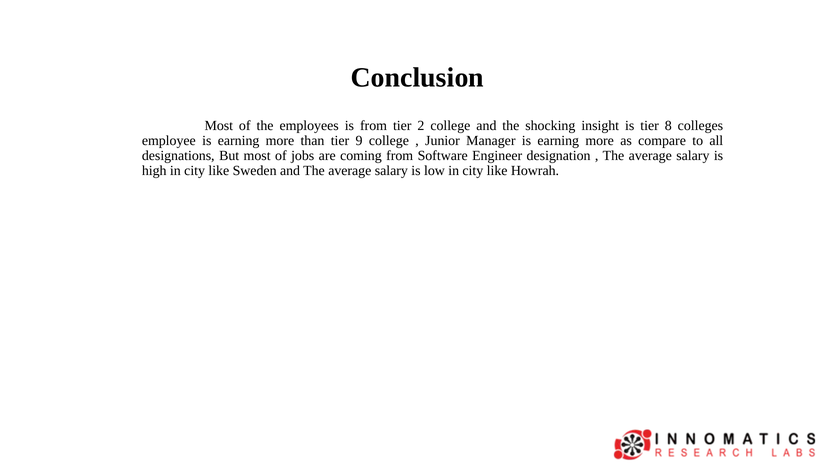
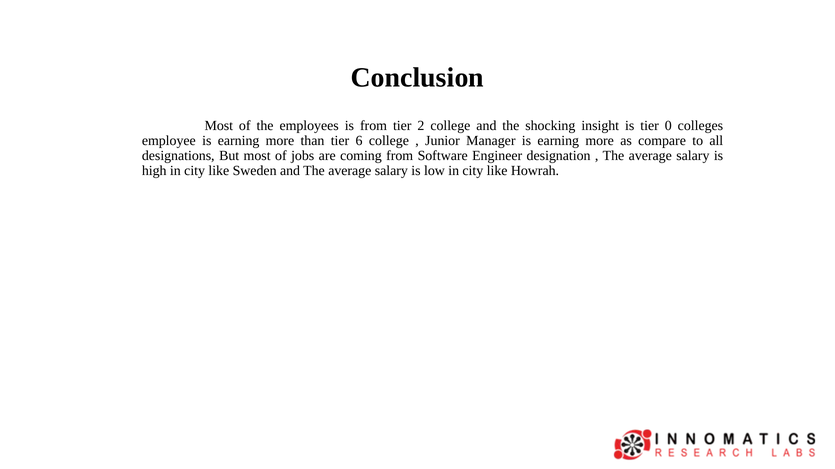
8: 8 -> 0
9: 9 -> 6
